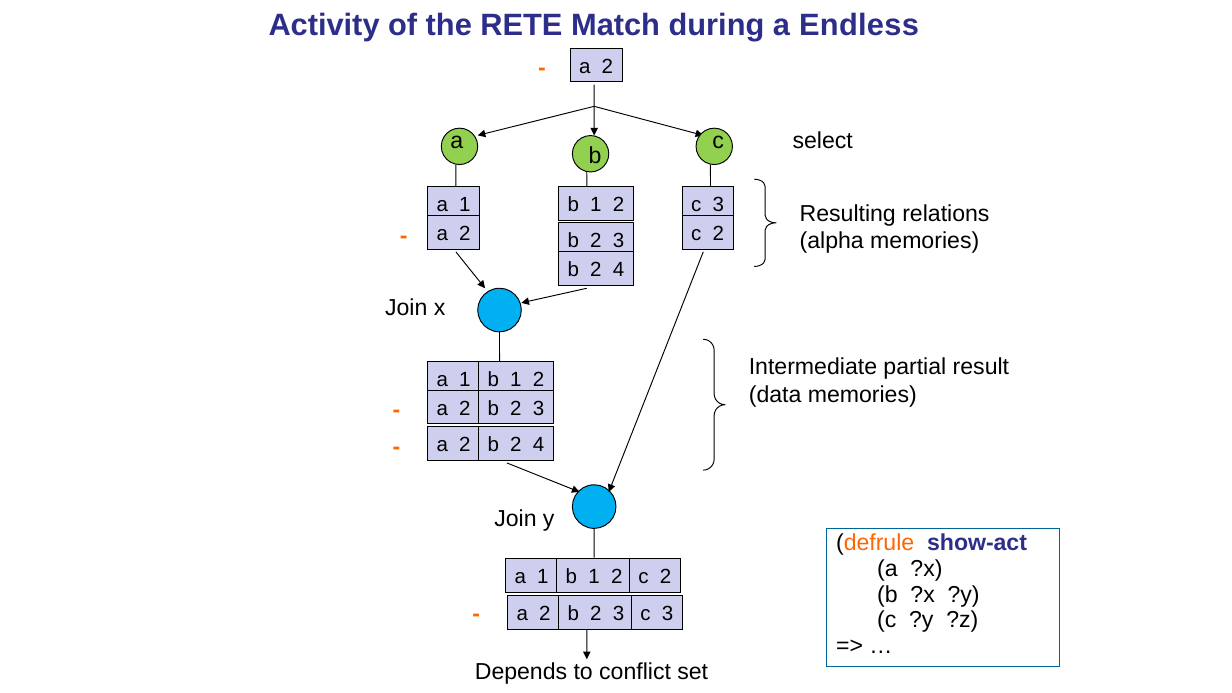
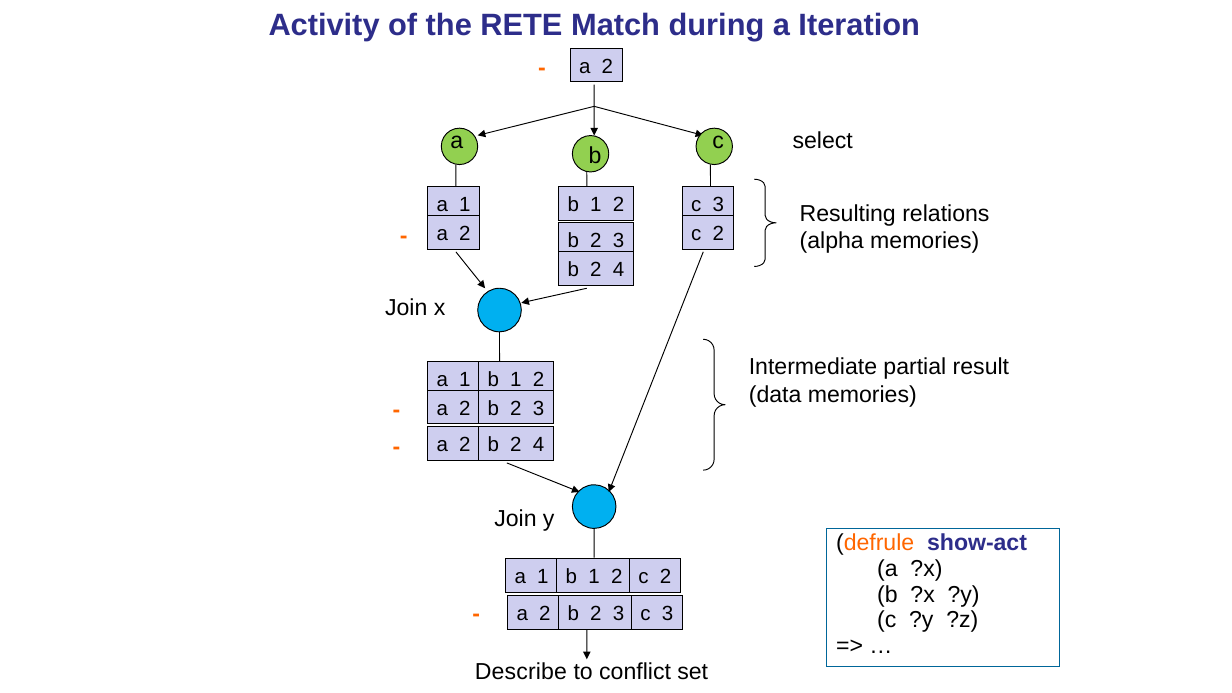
Endless: Endless -> Iteration
Depends: Depends -> Describe
